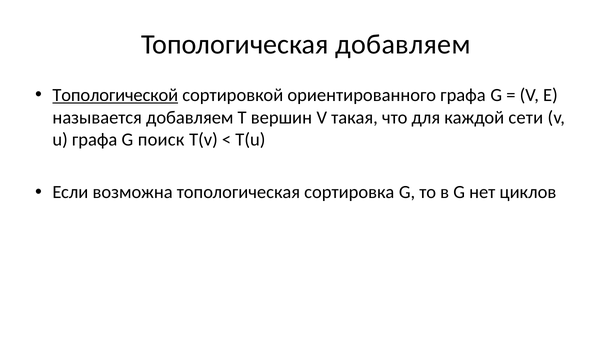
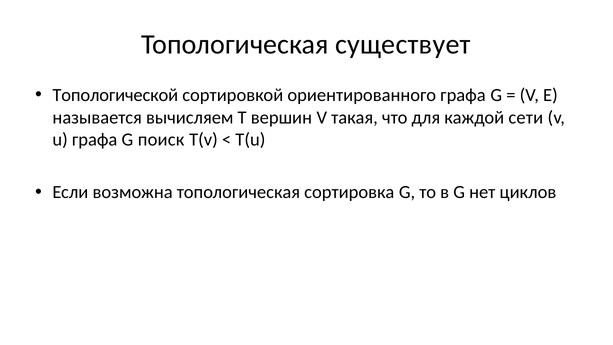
Топологическая добавляем: добавляем -> существует
Топологической at (115, 95) underline: present -> none
называется добавляем: добавляем -> вычисляем
